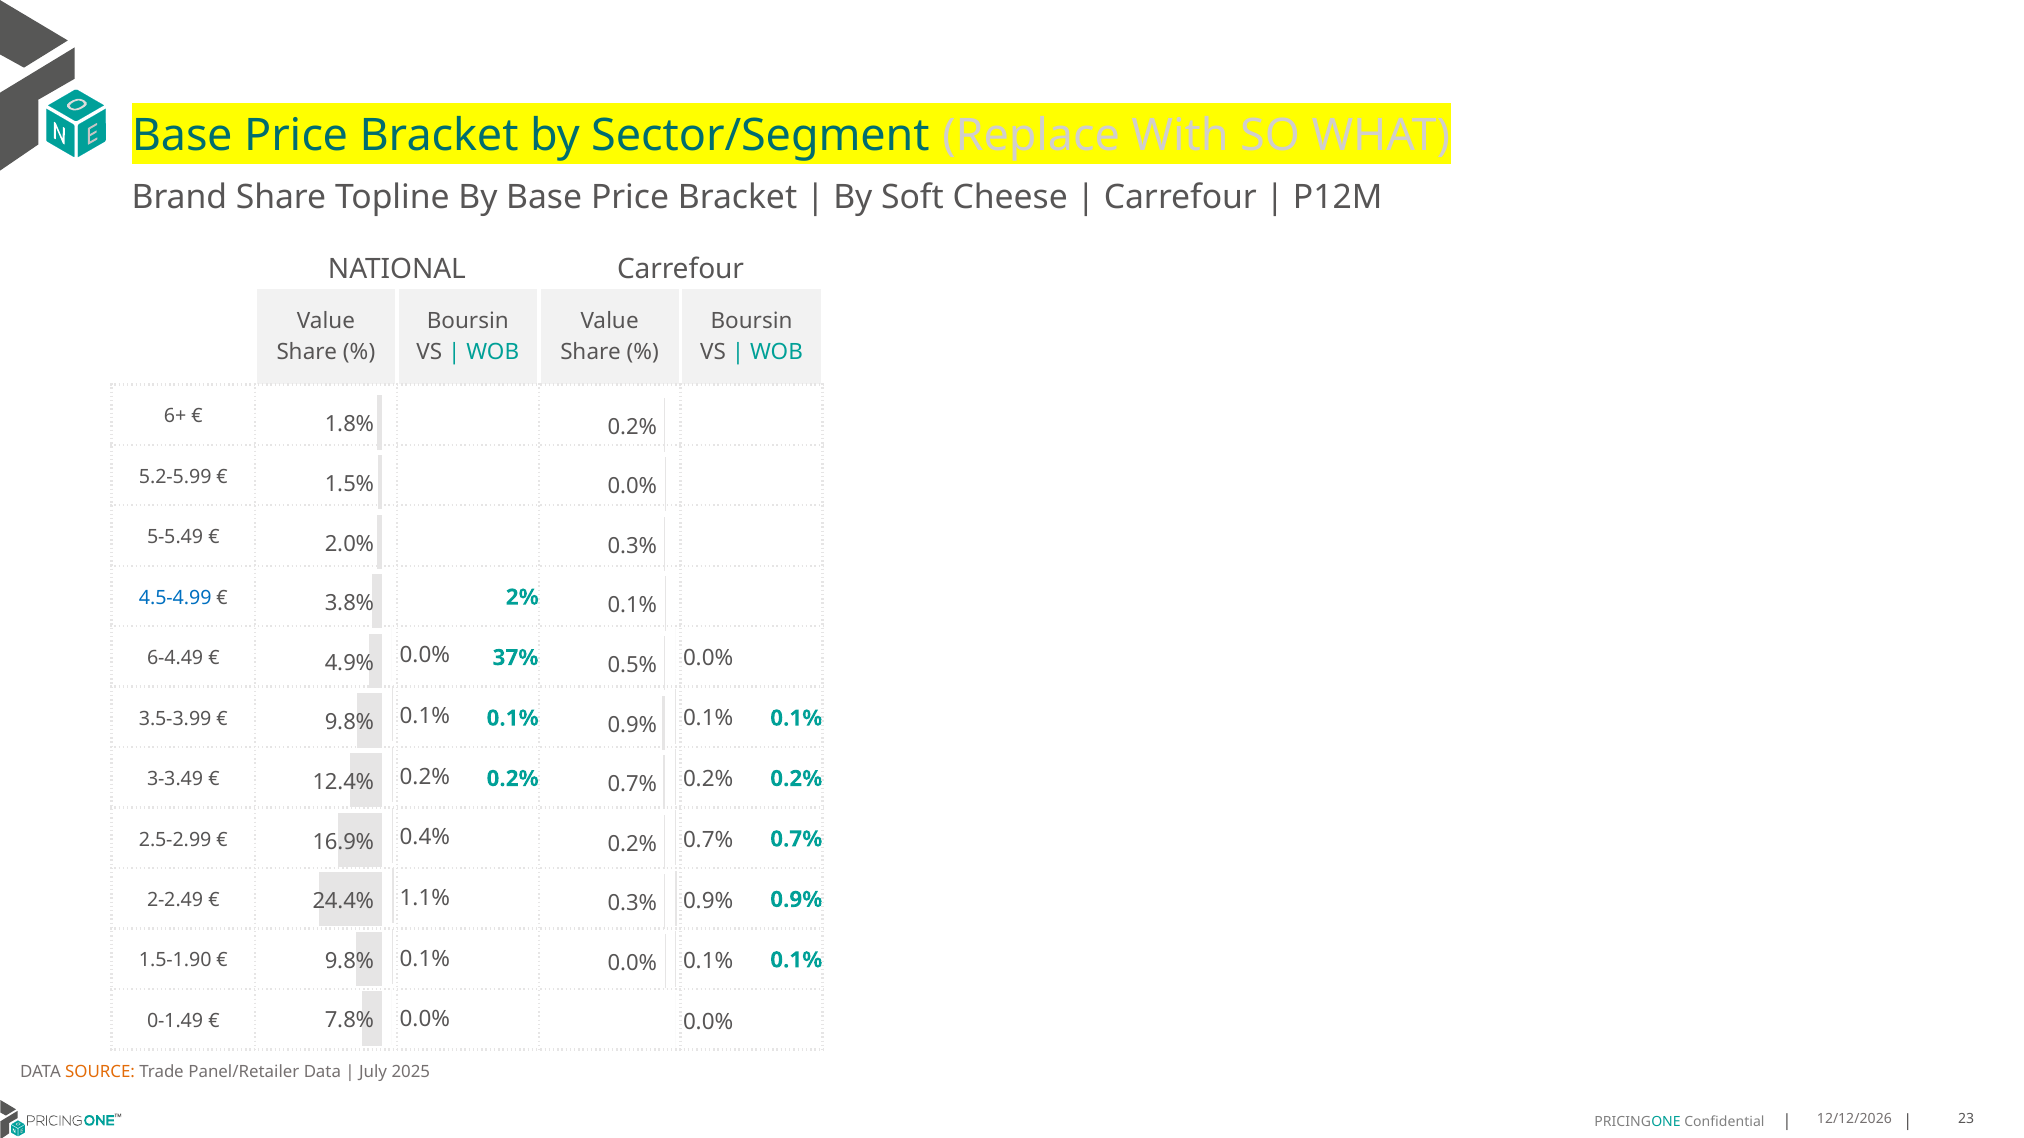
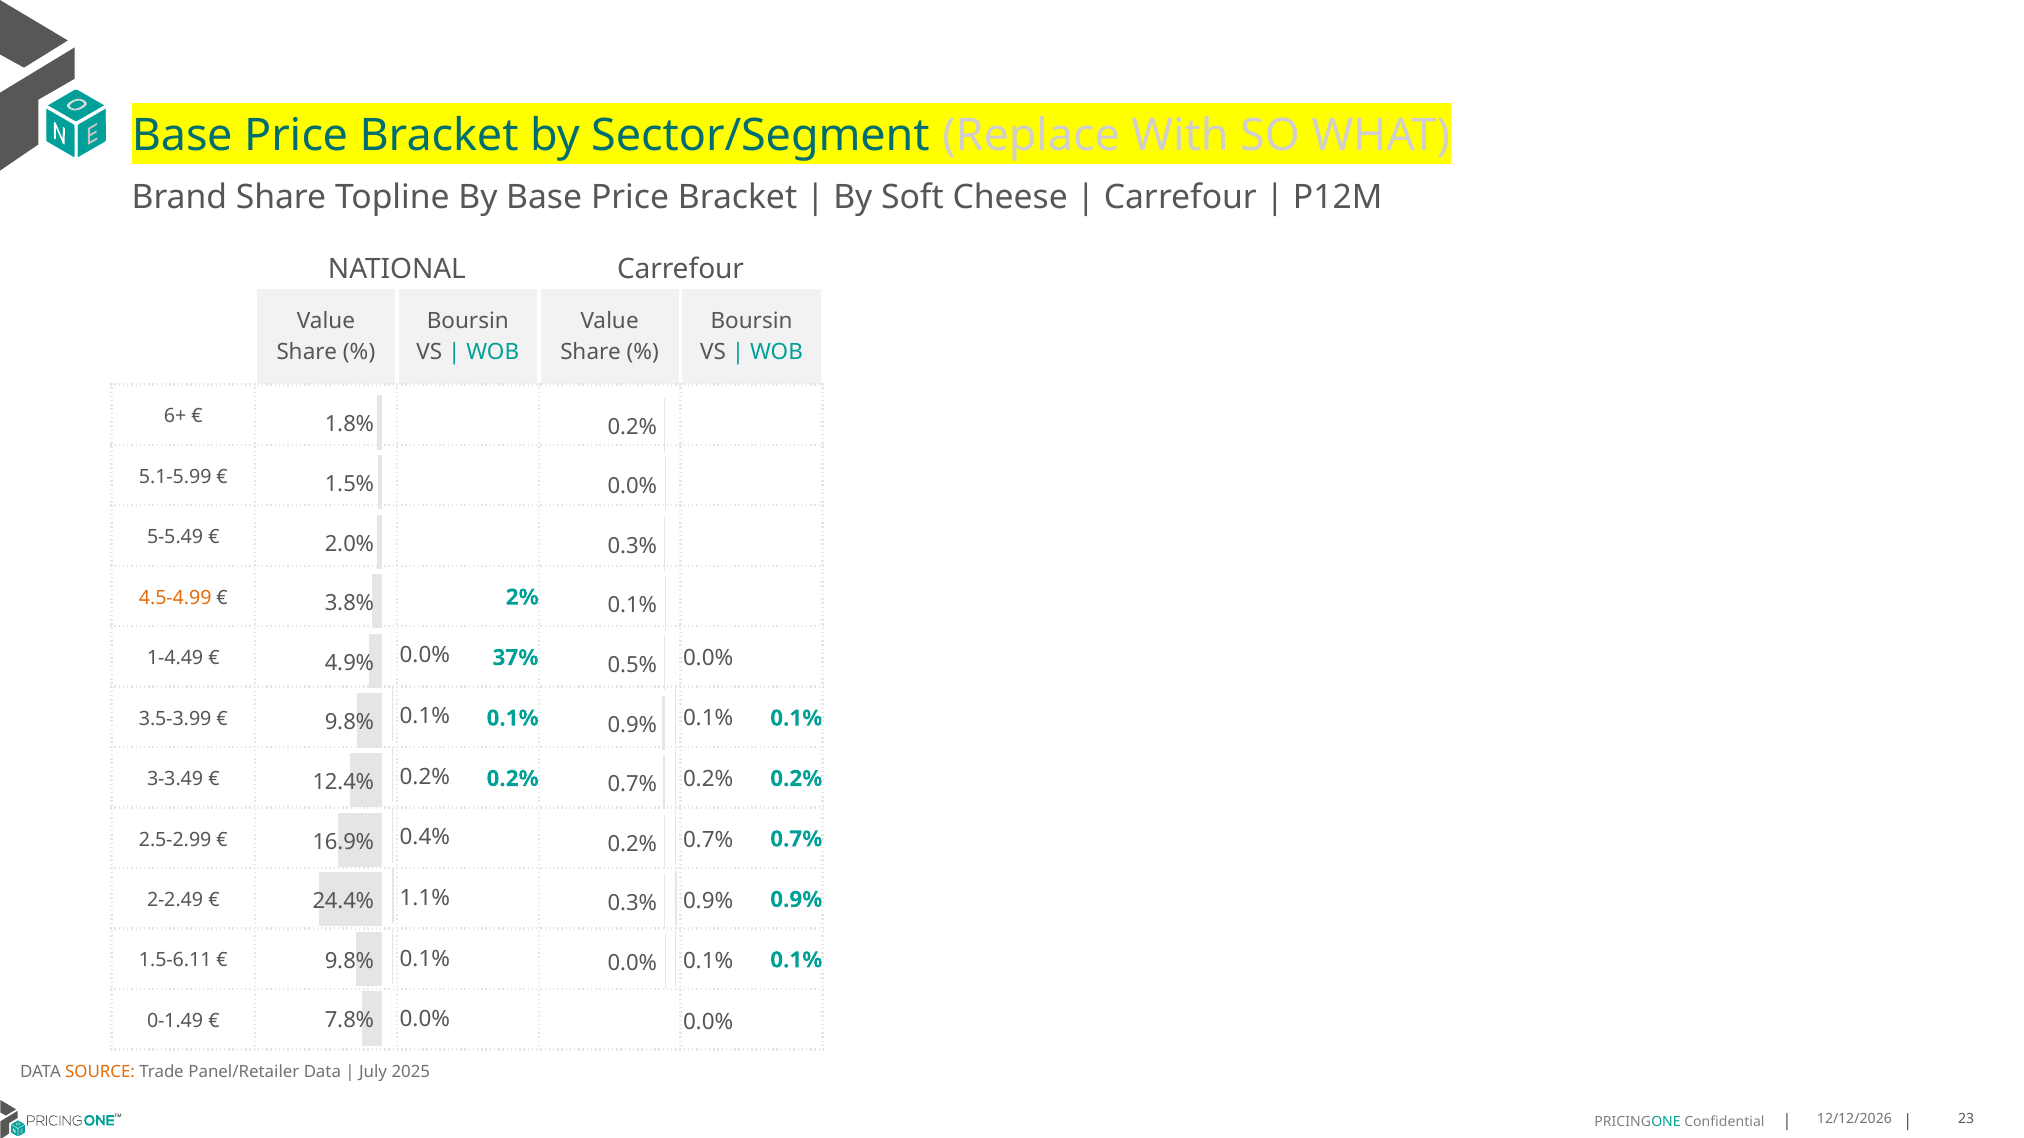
5.2-5.99: 5.2-5.99 -> 5.1-5.99
4.5-4.99 colour: blue -> orange
6-4.49: 6-4.49 -> 1-4.49
1.5-1.90: 1.5-1.90 -> 1.5-6.11
